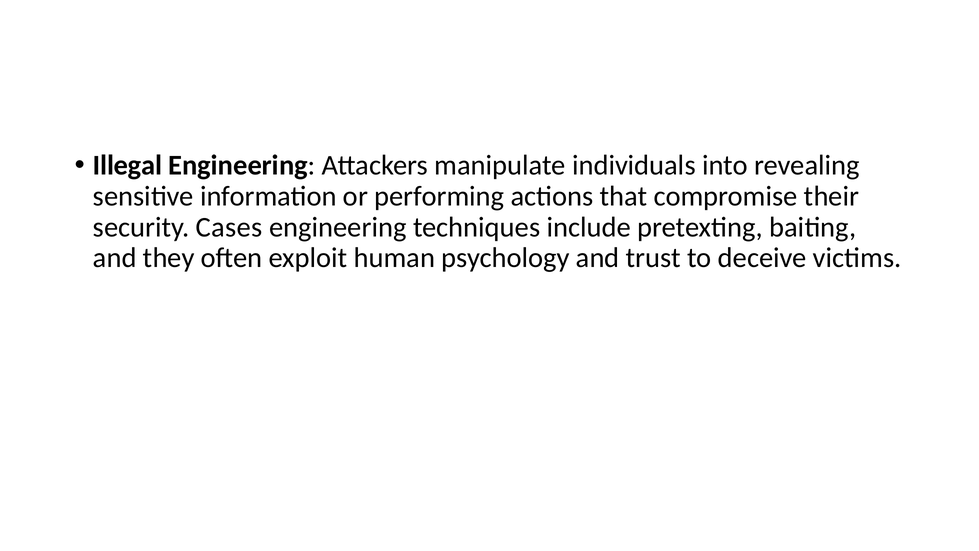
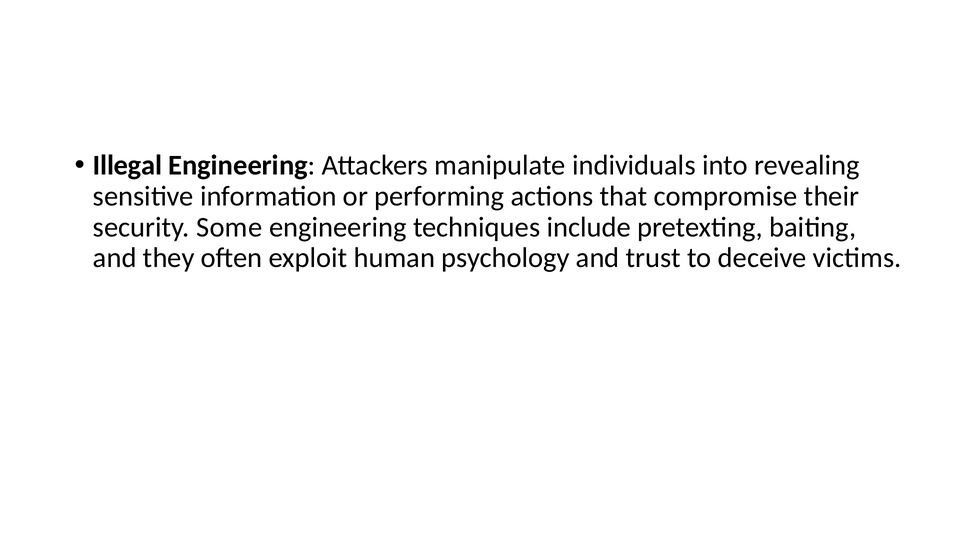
Cases: Cases -> Some
